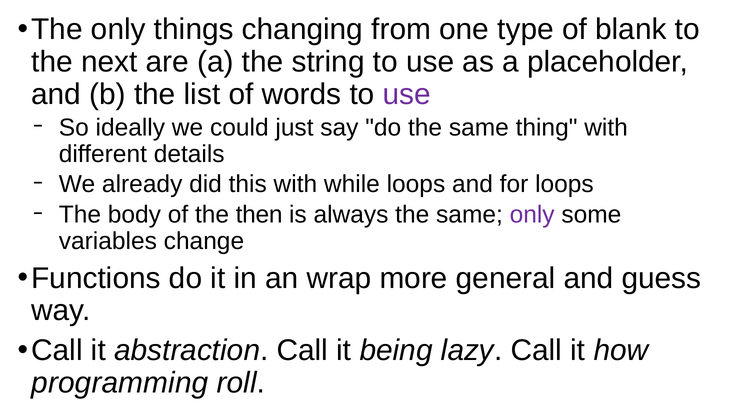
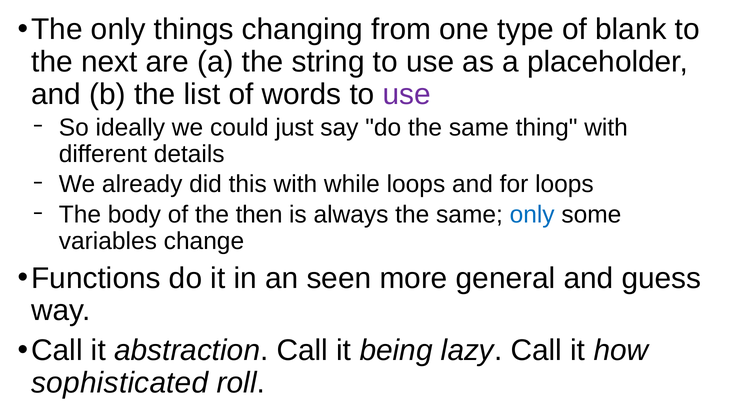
only at (532, 214) colour: purple -> blue
wrap: wrap -> seen
programming: programming -> sophisticated
